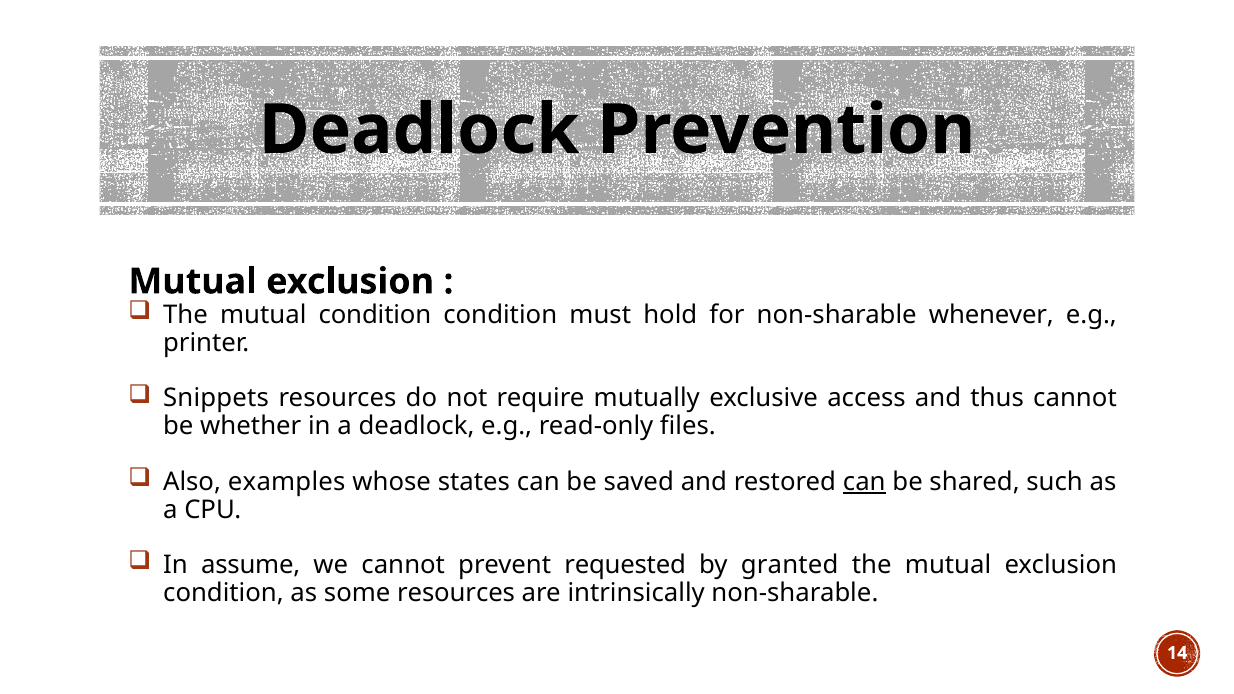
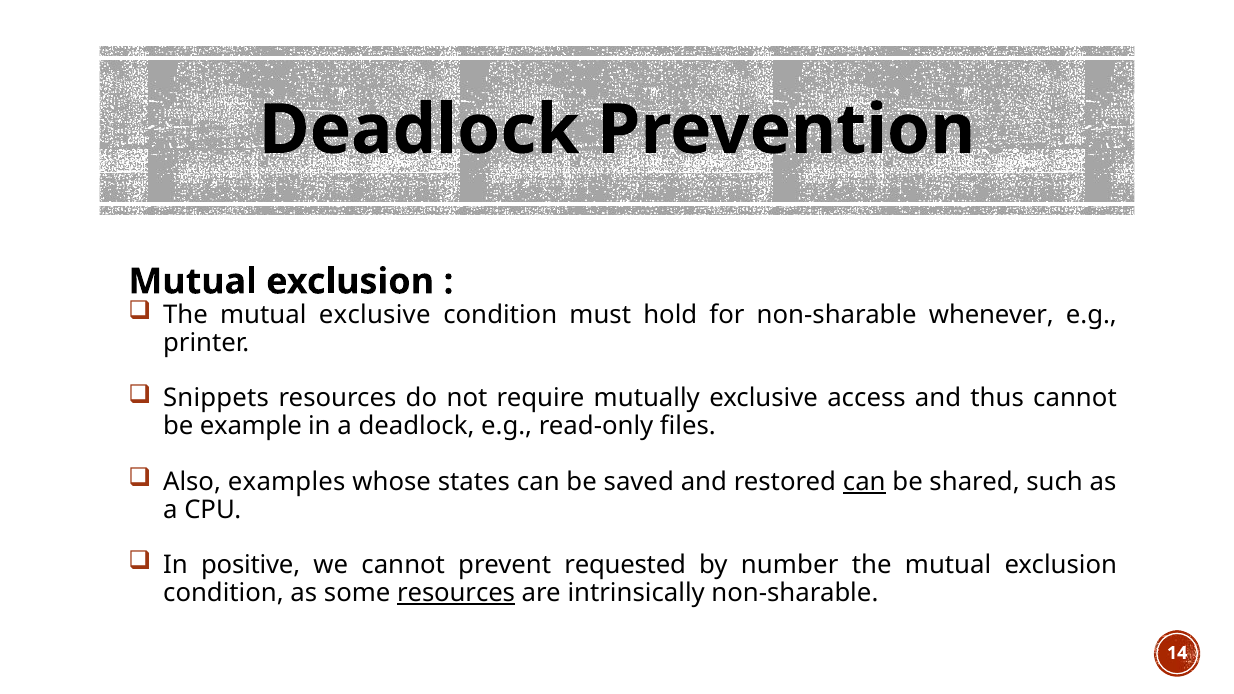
mutual condition: condition -> exclusive
whether: whether -> example
assume: assume -> positive
granted: granted -> number
resources at (456, 593) underline: none -> present
